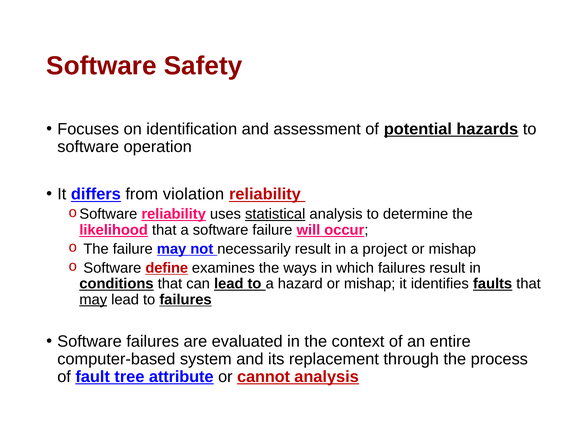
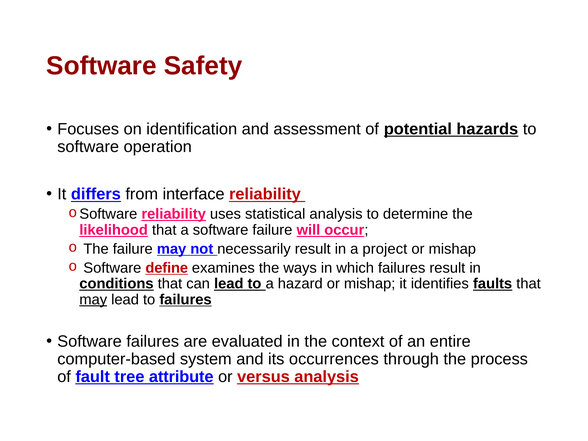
violation: violation -> interface
statistical underline: present -> none
replacement: replacement -> occurrences
cannot: cannot -> versus
